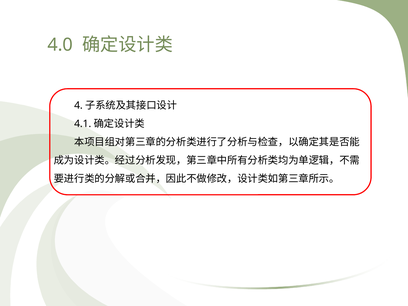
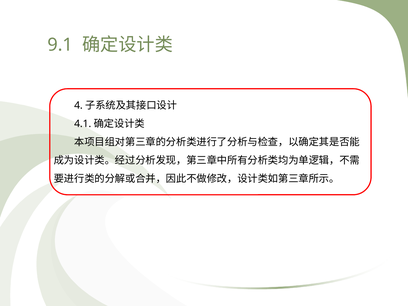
4.0: 4.0 -> 9.1
